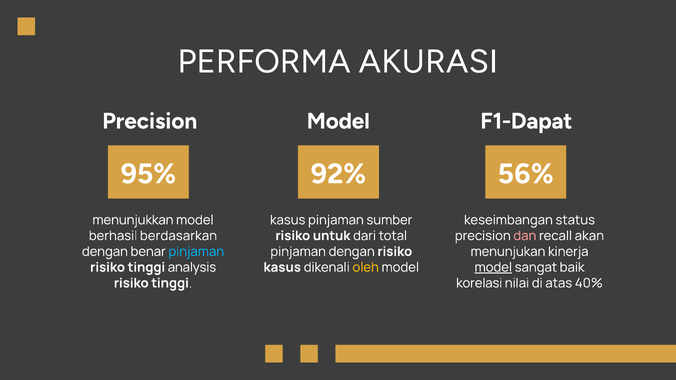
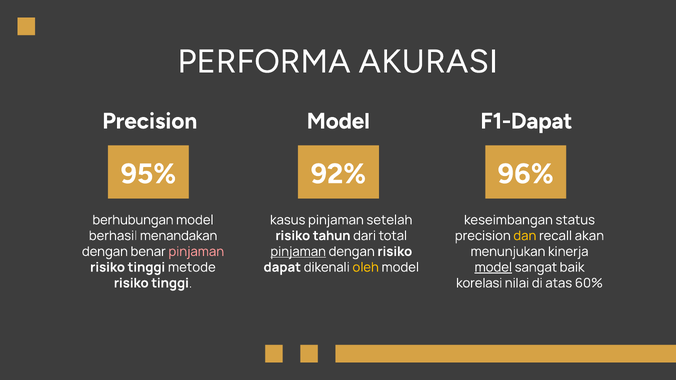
56%: 56% -> 96%
menunjukkan: menunjukkan -> berhubungan
sumber: sumber -> setelah
berdasarkan: berdasarkan -> menandakan
untuk: untuk -> tahun
dan colour: pink -> yellow
pinjaman at (196, 252) colour: light blue -> pink
pinjaman at (298, 252) underline: none -> present
analysis: analysis -> metode
kasus at (282, 267): kasus -> dapat
40%: 40% -> 60%
